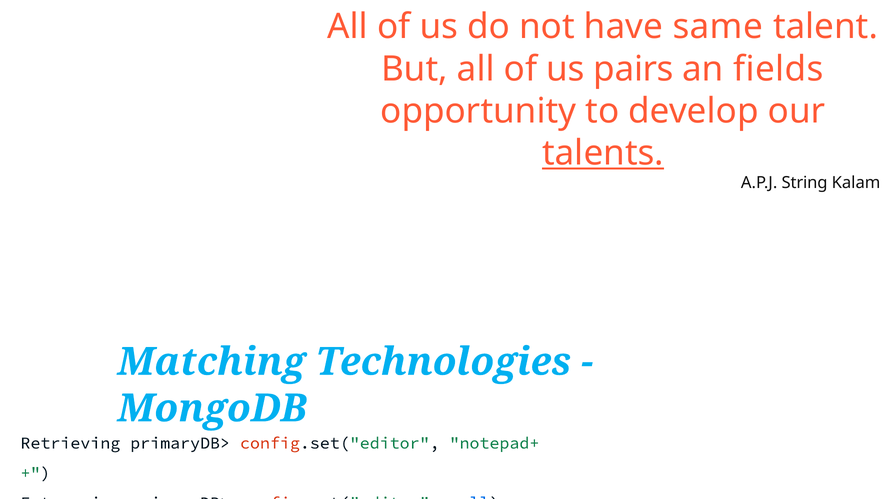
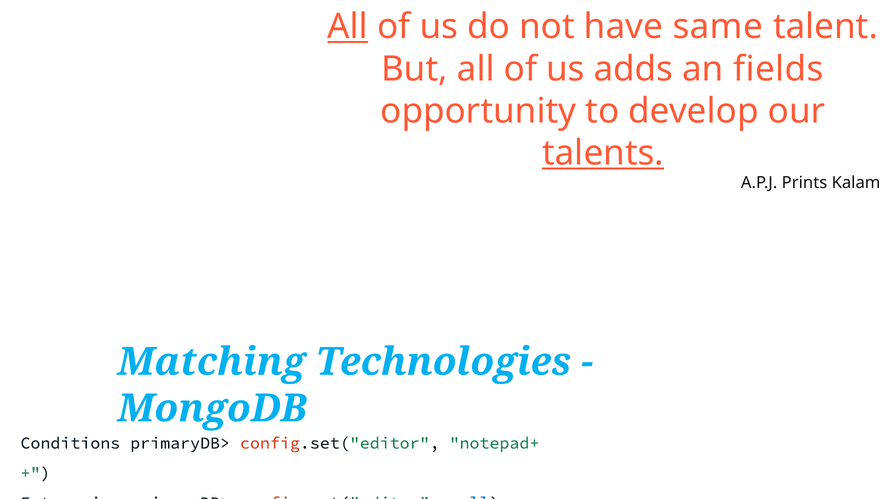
All at (348, 27) underline: none -> present
pairs: pairs -> adds
String: String -> Prints
Retrieving: Retrieving -> Conditions
